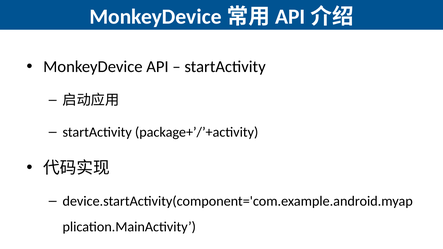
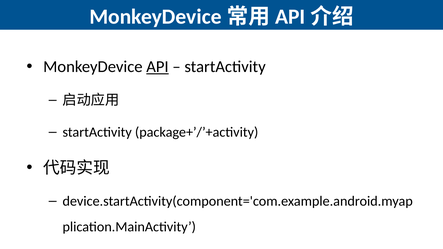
API underline: none -> present
